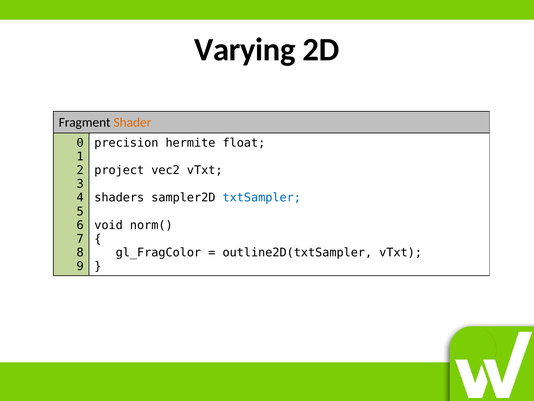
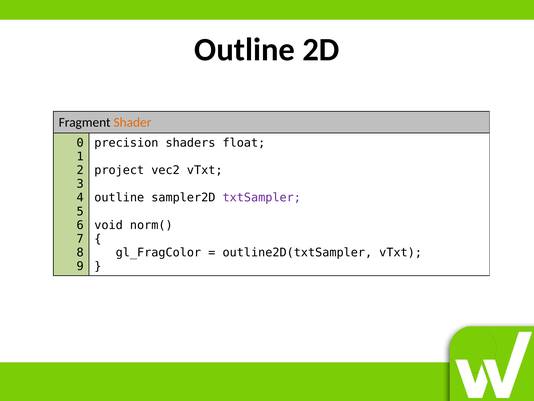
Varying at (245, 50): Varying -> Outline
hermite: hermite -> shaders
shaders at (119, 197): shaders -> outline
txtSampler colour: blue -> purple
